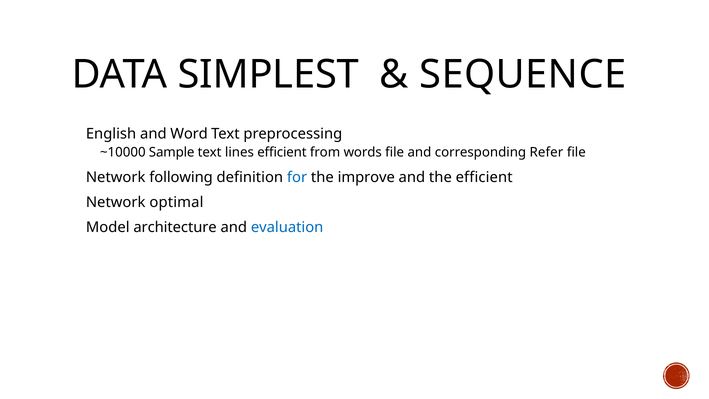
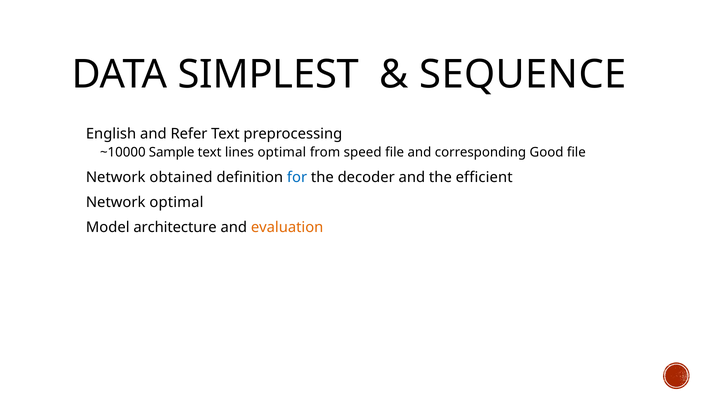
Word: Word -> Refer
lines efficient: efficient -> optimal
words: words -> speed
Refer: Refer -> Good
following: following -> obtained
improve: improve -> decoder
evaluation colour: blue -> orange
